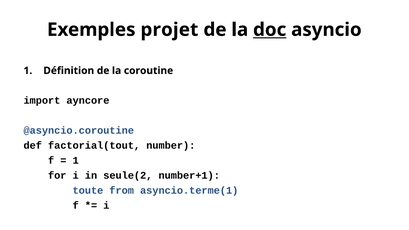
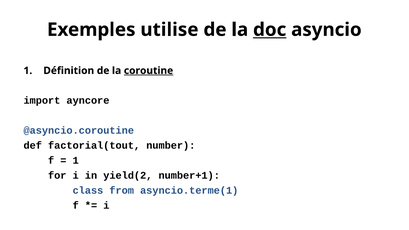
projet: projet -> utilise
coroutine underline: none -> present
seule(2: seule(2 -> yield(2
toute: toute -> class
